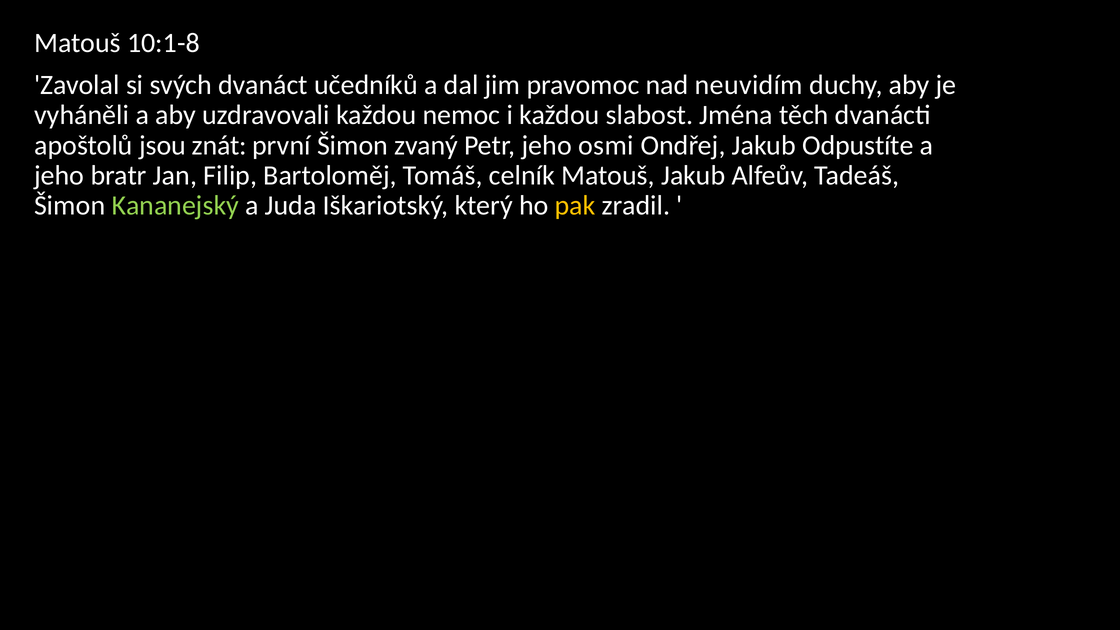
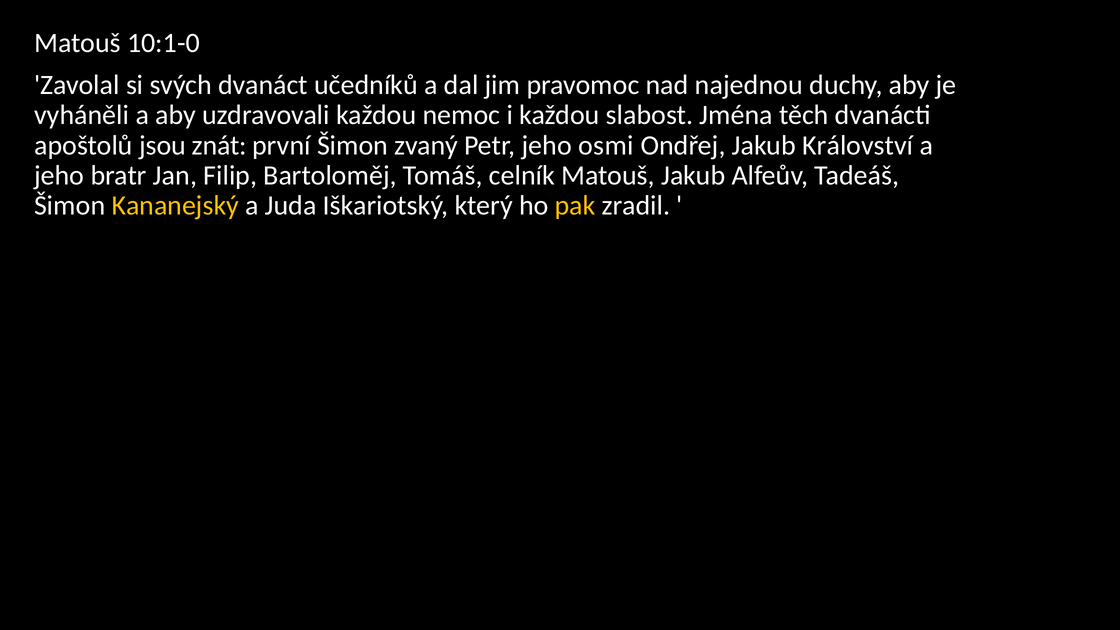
10:1-8: 10:1-8 -> 10:1-0
neuvidím: neuvidím -> najednou
Odpustíte: Odpustíte -> Království
Kananejský colour: light green -> yellow
